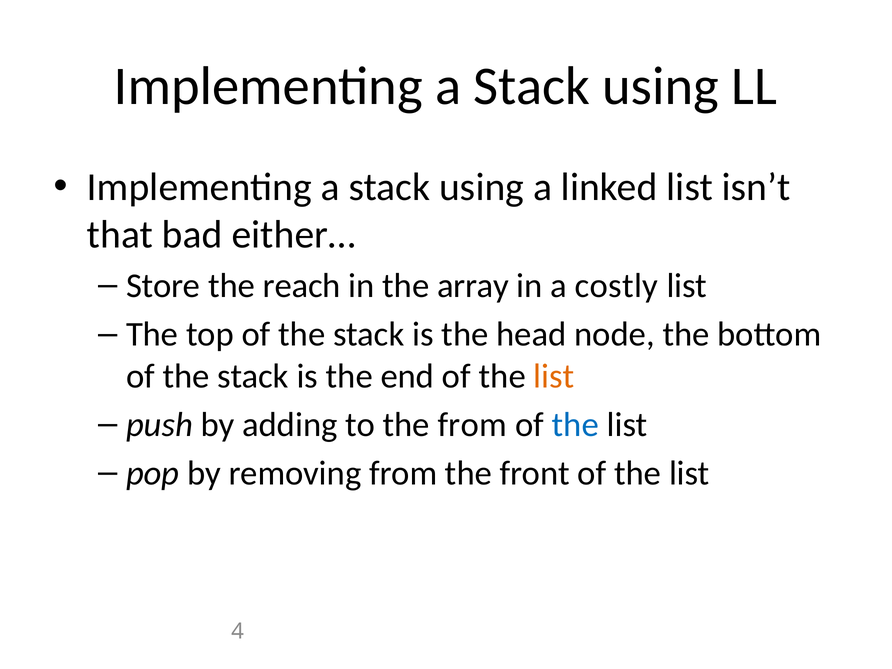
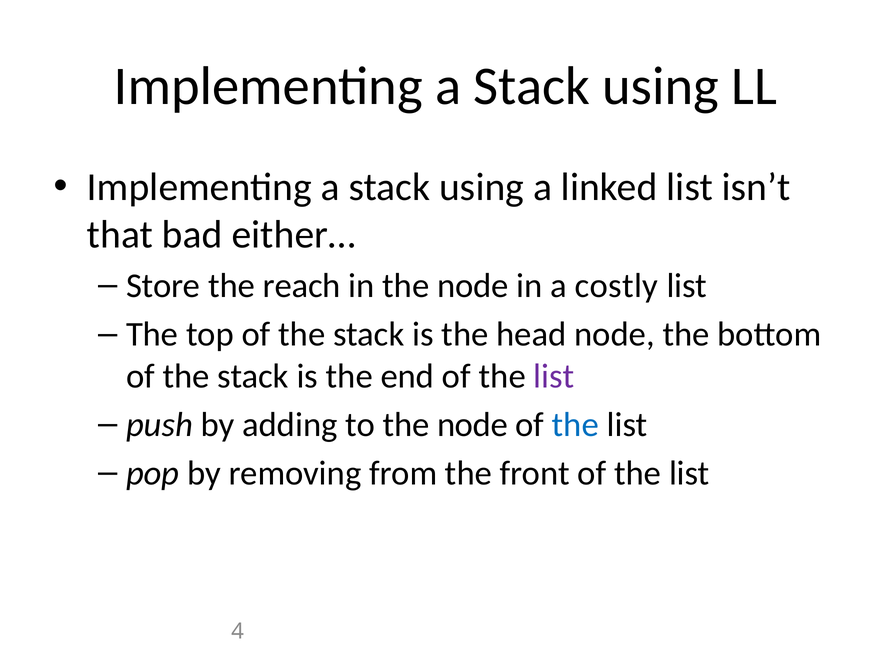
in the array: array -> node
list at (554, 376) colour: orange -> purple
to the from: from -> node
